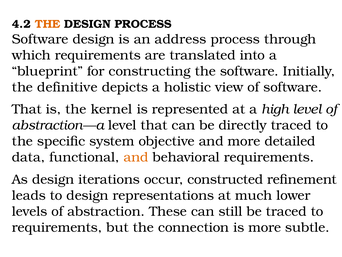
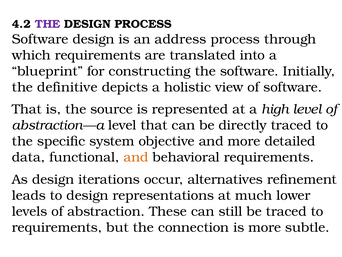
THE at (48, 24) colour: orange -> purple
kernel: kernel -> source
constructed: constructed -> alternatives
